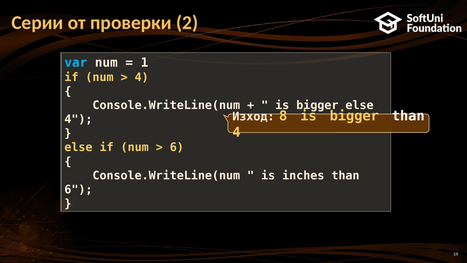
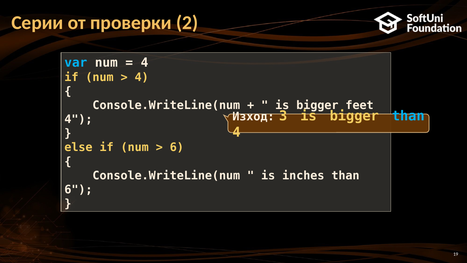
1 at (144, 63): 1 -> 4
bigger else: else -> feet
8: 8 -> 3
than at (408, 116) colour: white -> light blue
